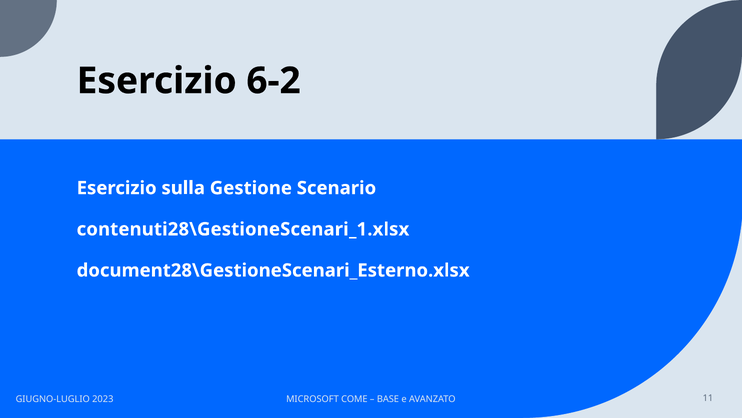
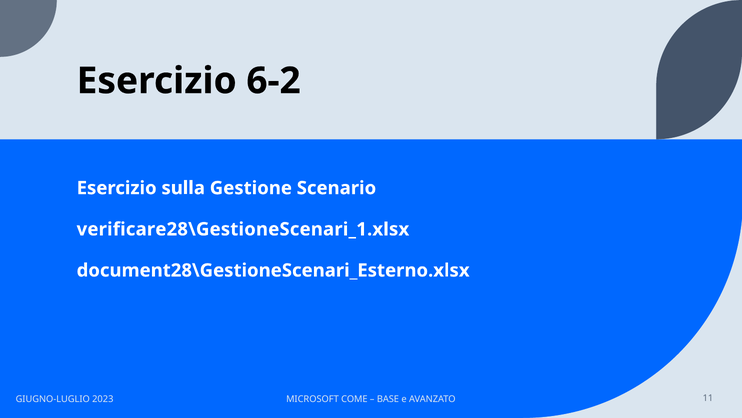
contenuti28\GestioneScenari_1.xlsx: contenuti28\GestioneScenari_1.xlsx -> verificare28\GestioneScenari_1.xlsx
